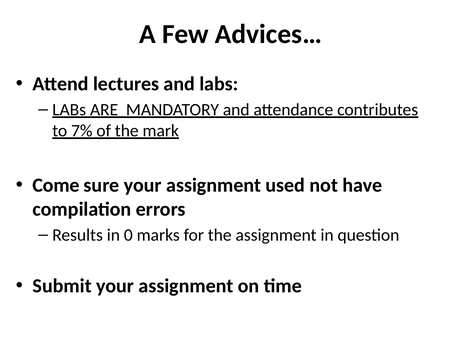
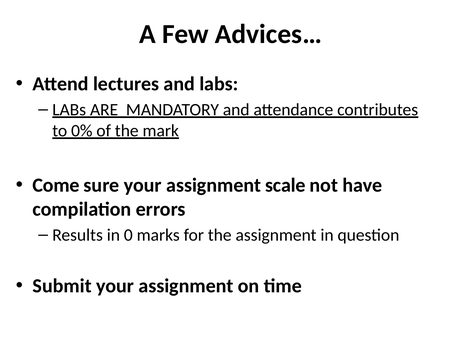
7%: 7% -> 0%
used: used -> scale
